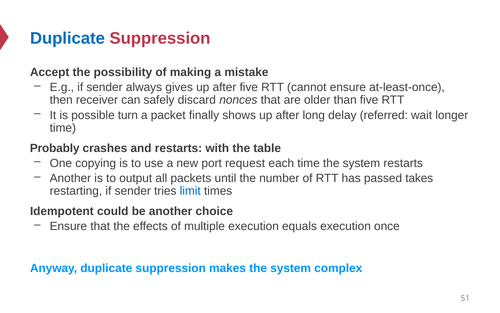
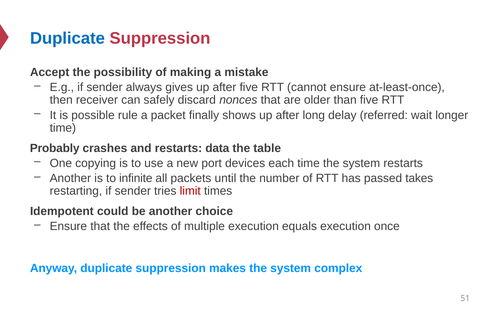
turn: turn -> rule
with: with -> data
request: request -> devices
output: output -> infinite
limit colour: blue -> red
